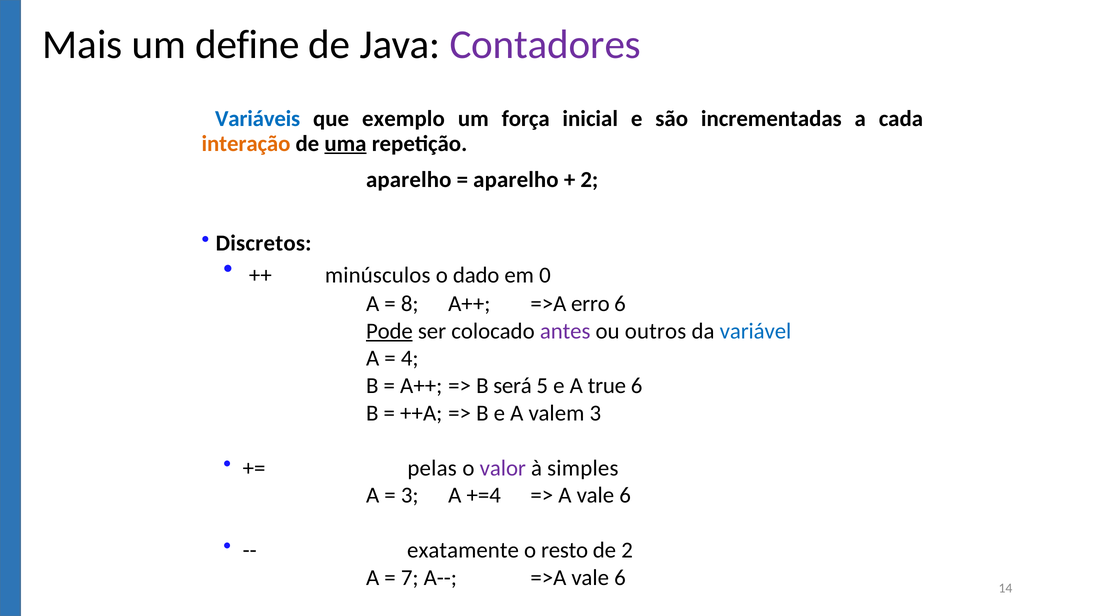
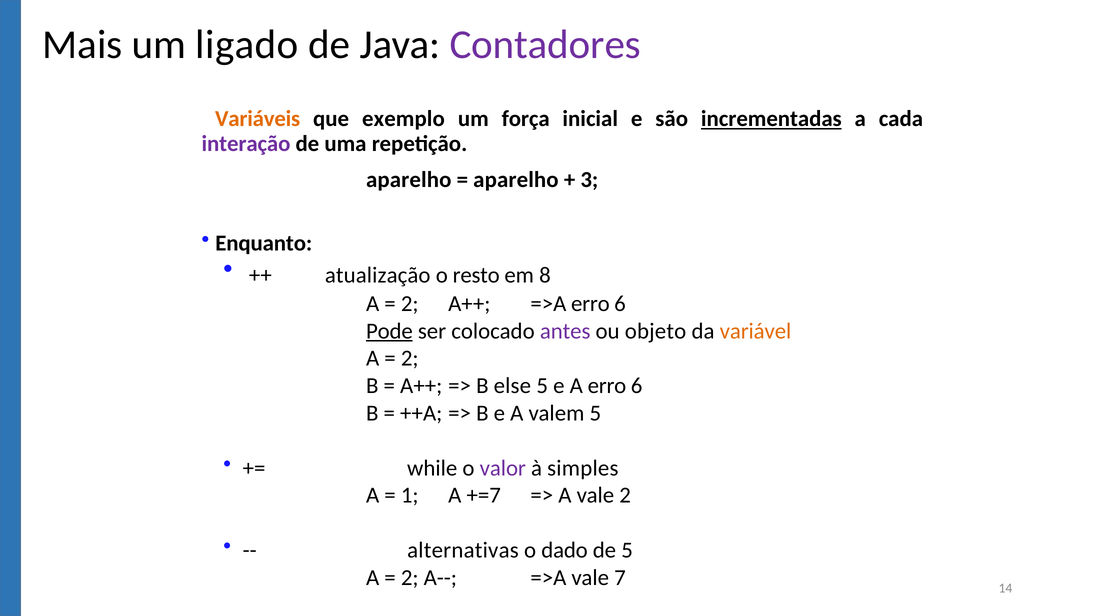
define: define -> ligado
Variáveis colour: blue -> orange
incrementadas underline: none -> present
interação colour: orange -> purple
uma underline: present -> none
2 at (589, 180): 2 -> 3
Discretos: Discretos -> Enquanto
minúsculos: minúsculos -> atualização
dado: dado -> resto
0: 0 -> 8
8 at (410, 304): 8 -> 2
outros: outros -> objeto
variável colour: blue -> orange
4 at (410, 359): 4 -> 2
será: será -> else
A true: true -> erro
valem 3: 3 -> 5
pelas: pelas -> while
3 at (410, 496): 3 -> 1
+=4: +=4 -> +=7
A vale 6: 6 -> 2
exatamente: exatamente -> alternativas
resto: resto -> dado
de 2: 2 -> 5
7 at (410, 578): 7 -> 2
=>A vale 6: 6 -> 7
